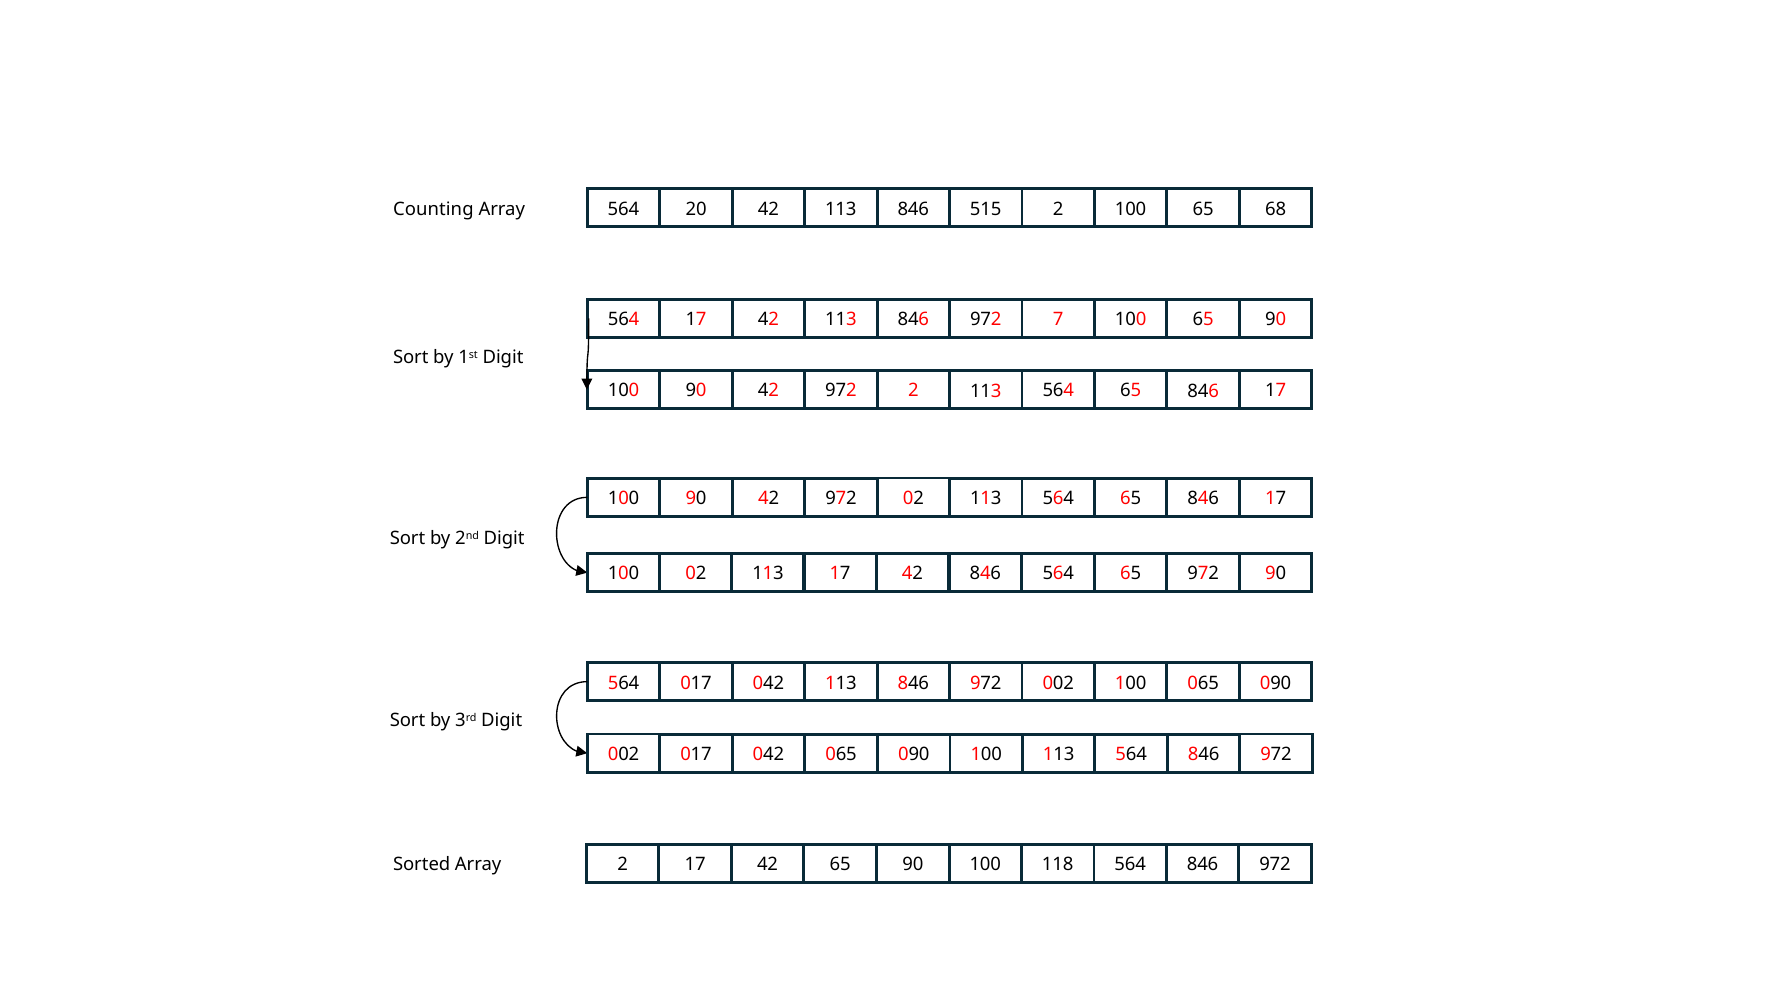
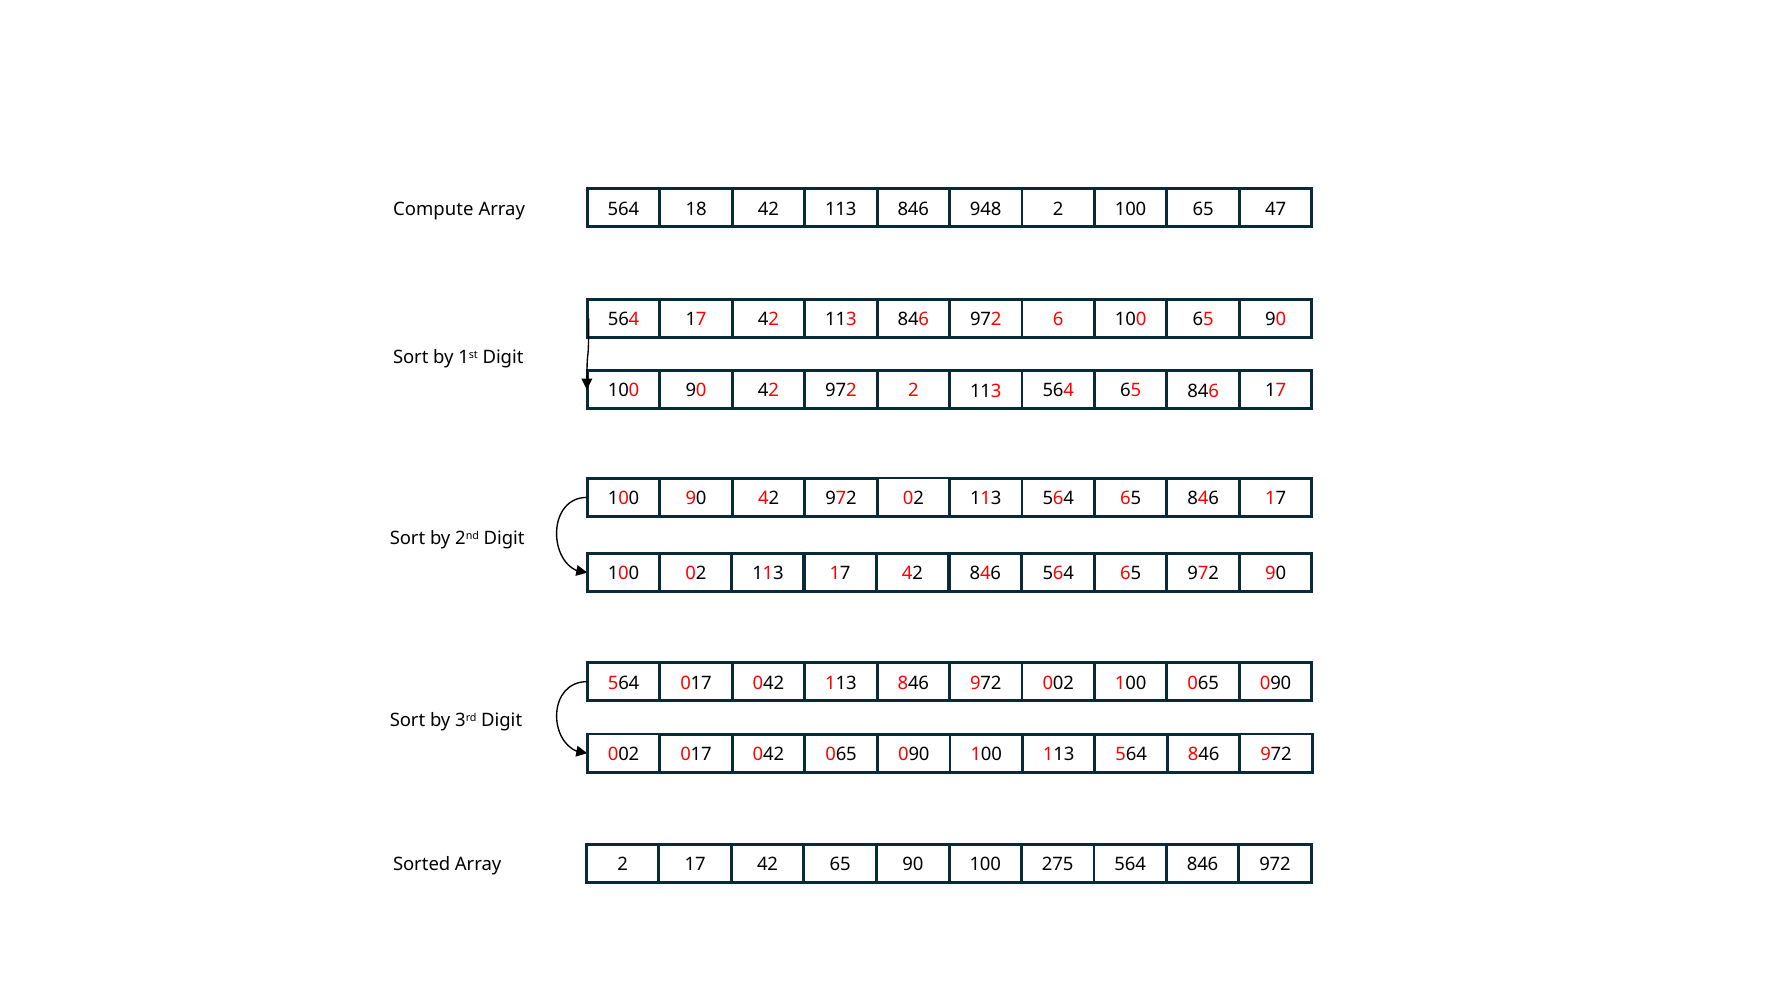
Counting: Counting -> Compute
20: 20 -> 18
515: 515 -> 948
68: 68 -> 47
7: 7 -> 6
118: 118 -> 275
